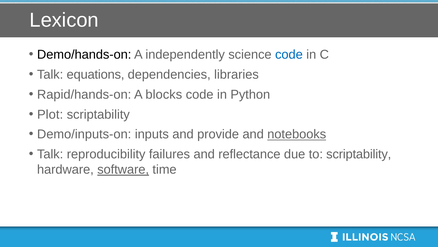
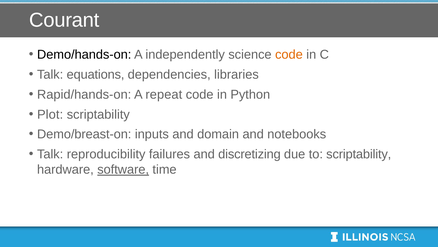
Lexicon: Lexicon -> Courant
code at (289, 55) colour: blue -> orange
blocks: blocks -> repeat
Demo/inputs-on: Demo/inputs-on -> Demo/breast-on
provide: provide -> domain
notebooks underline: present -> none
reflectance: reflectance -> discretizing
